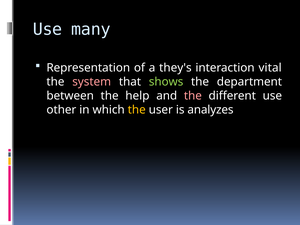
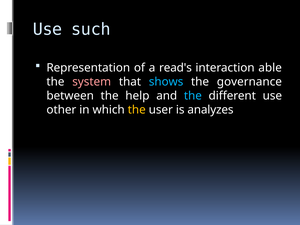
many: many -> such
they's: they's -> read's
vital: vital -> able
shows colour: light green -> light blue
department: department -> governance
the at (193, 96) colour: pink -> light blue
